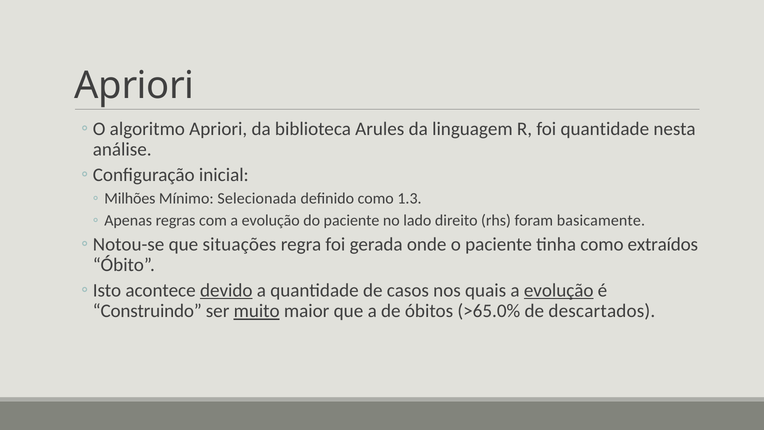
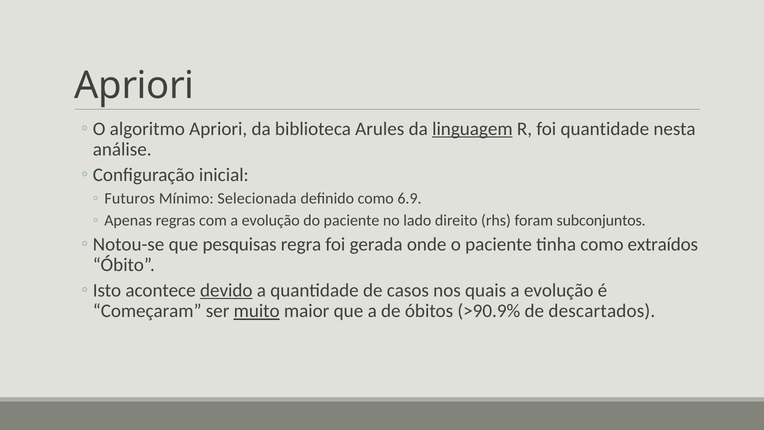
linguagem underline: none -> present
Milhões: Milhões -> Futuros
1.3: 1.3 -> 6.9
basicamente: basicamente -> subconjuntos
situações: situações -> pesquisas
evolução at (559, 290) underline: present -> none
Construindo: Construindo -> Começaram
>65.0%: >65.0% -> >90.9%
